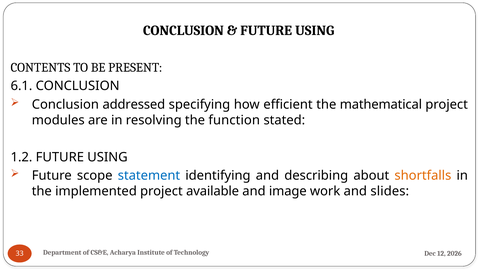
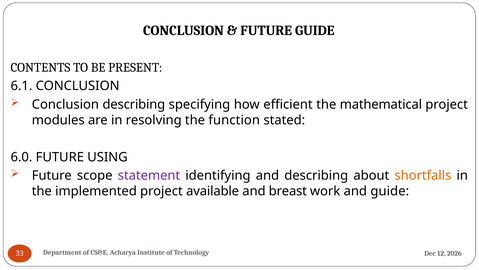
USING at (315, 30): USING -> GUIDE
Conclusion addressed: addressed -> describing
1.2: 1.2 -> 6.0
statement colour: blue -> purple
image: image -> breast
and slides: slides -> guide
